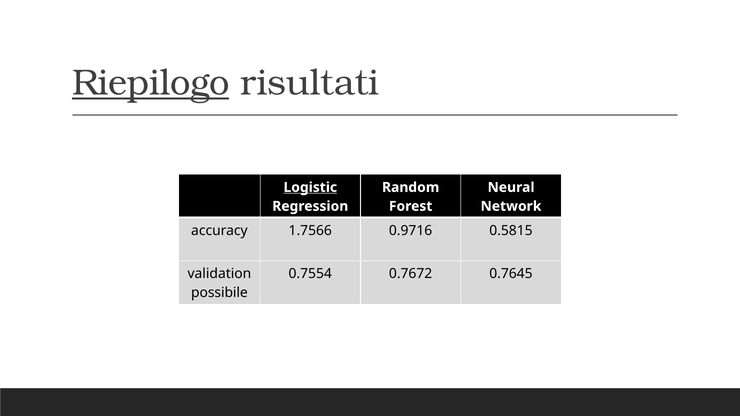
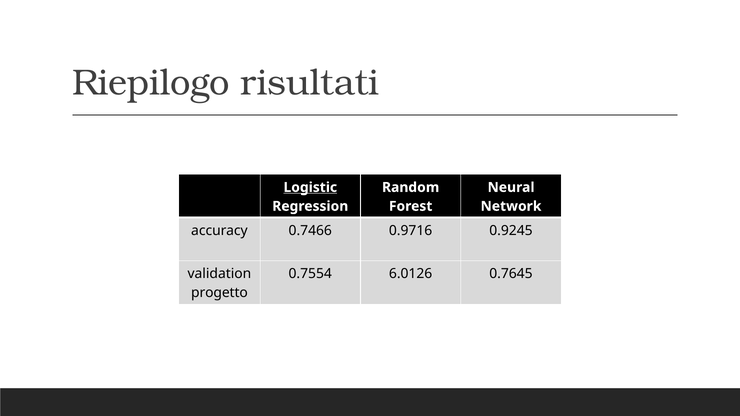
Riepilogo underline: present -> none
1.7566: 1.7566 -> 0.7466
0.5815: 0.5815 -> 0.9245
0.7672: 0.7672 -> 6.0126
possibile: possibile -> progetto
